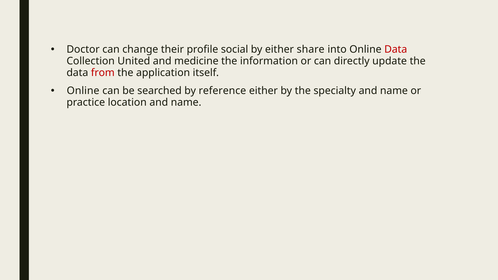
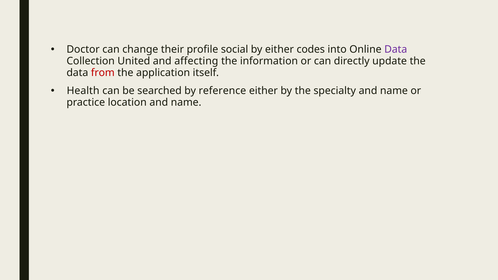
share: share -> codes
Data at (396, 49) colour: red -> purple
medicine: medicine -> affecting
Online at (83, 91): Online -> Health
